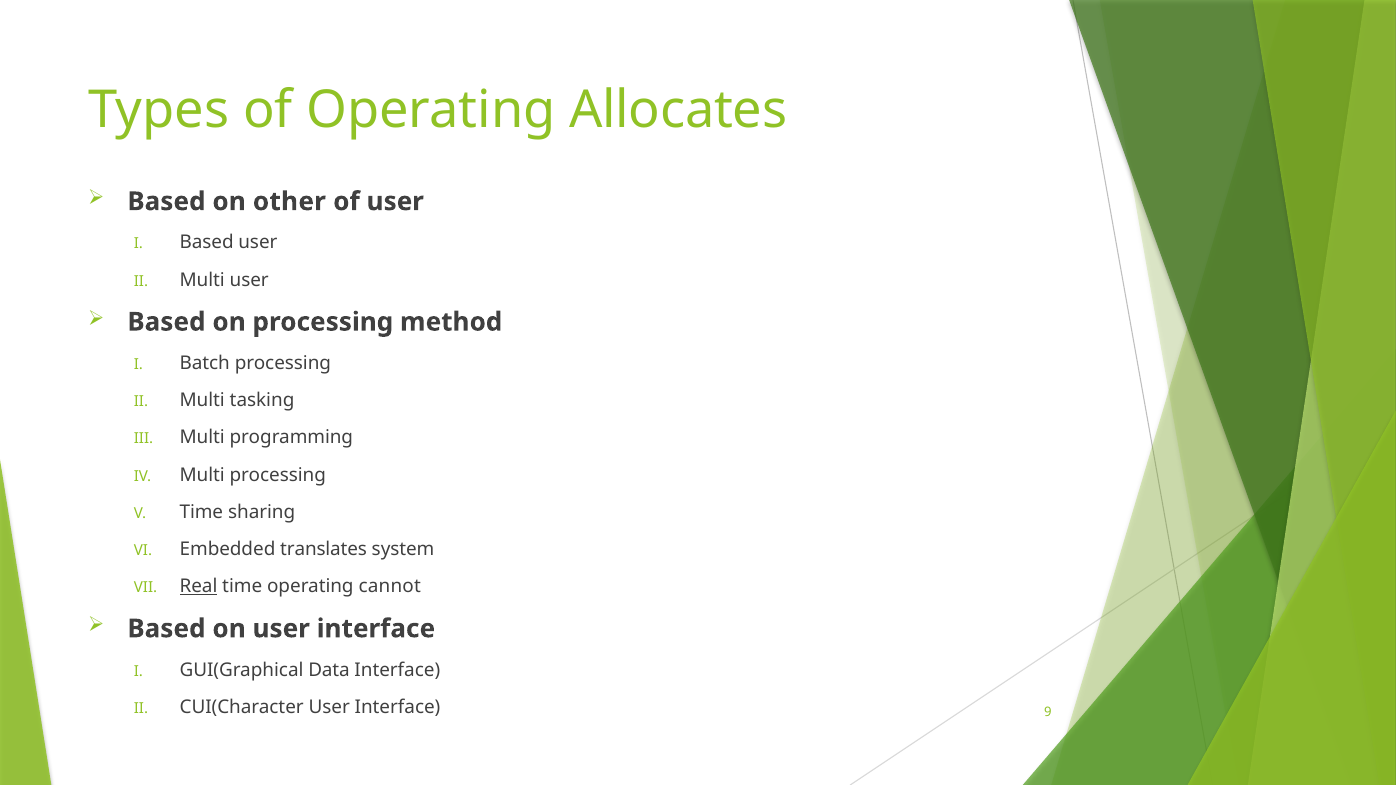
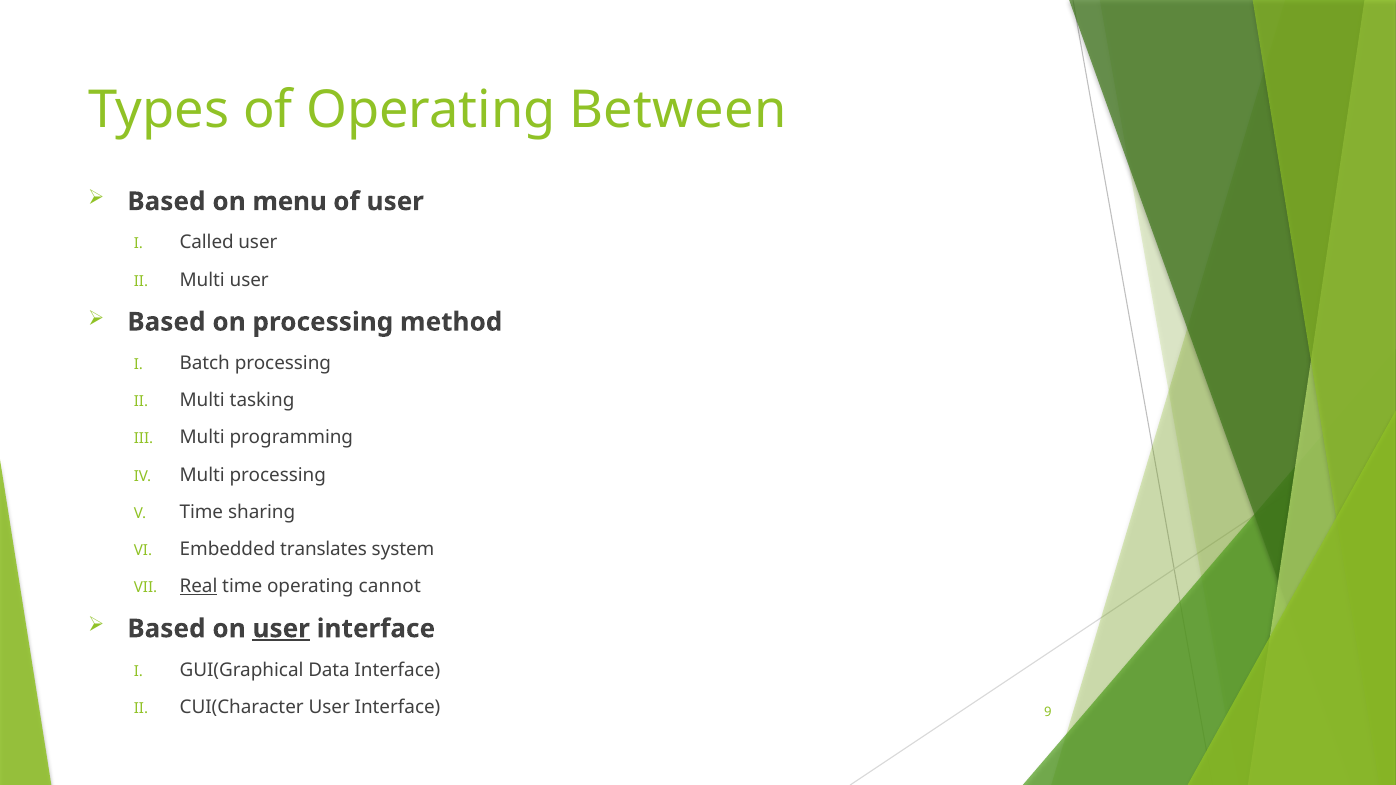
Allocates: Allocates -> Between
other: other -> menu
Based at (207, 243): Based -> Called
user at (281, 629) underline: none -> present
